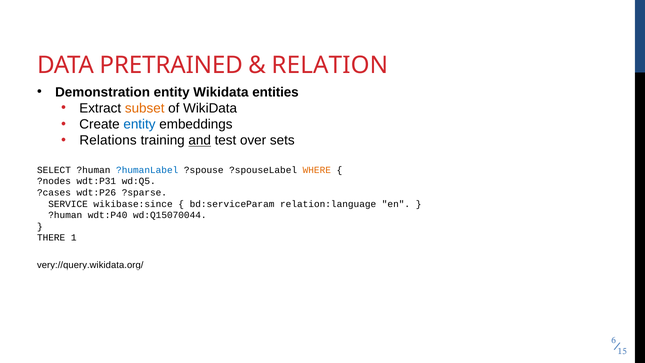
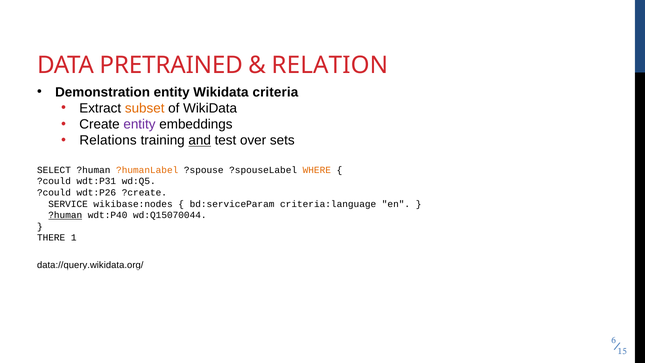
entities: entities -> criteria
entity at (139, 124) colour: blue -> purple
?humanLabel colour: blue -> orange
?nodes at (54, 181): ?nodes -> ?could
?cases at (54, 193): ?cases -> ?could
?sparse: ?sparse -> ?create
wikibase:since: wikibase:since -> wikibase:nodes
relation:language: relation:language -> criteria:language
?human at (65, 215) underline: none -> present
very://query.wikidata.org/: very://query.wikidata.org/ -> data://query.wikidata.org/
